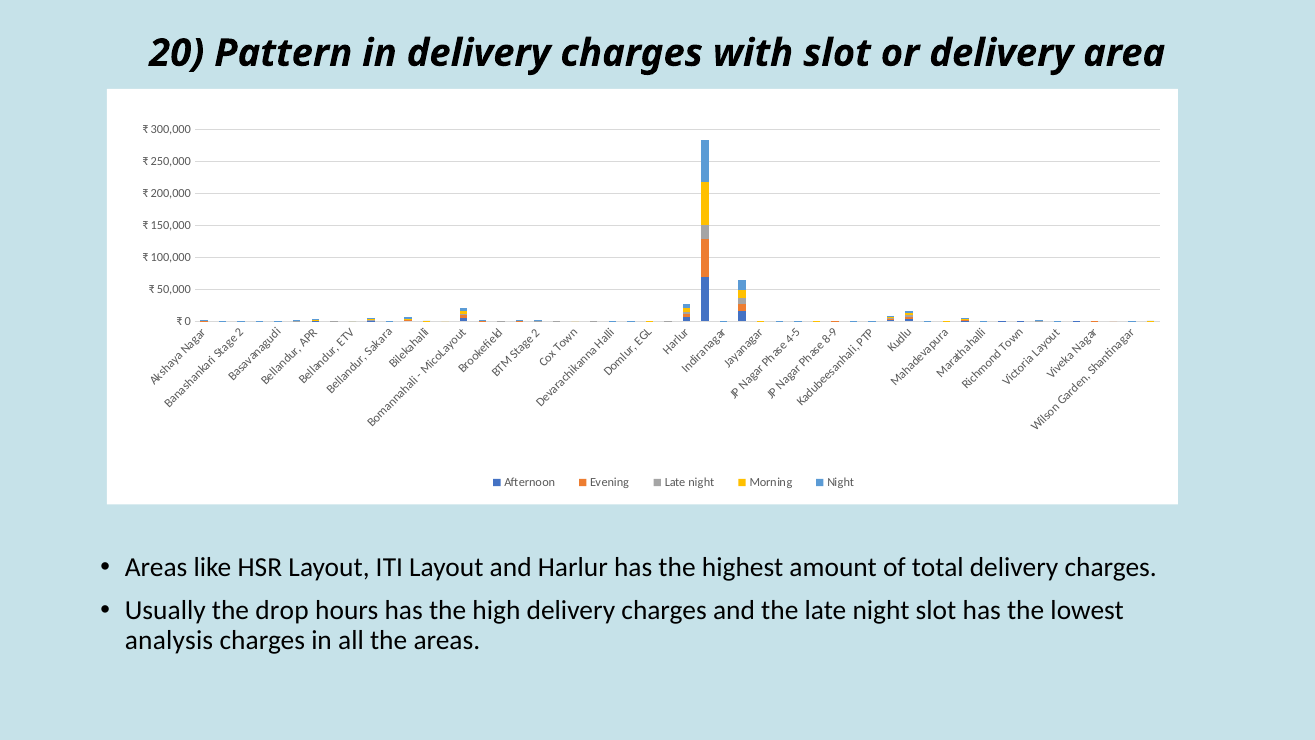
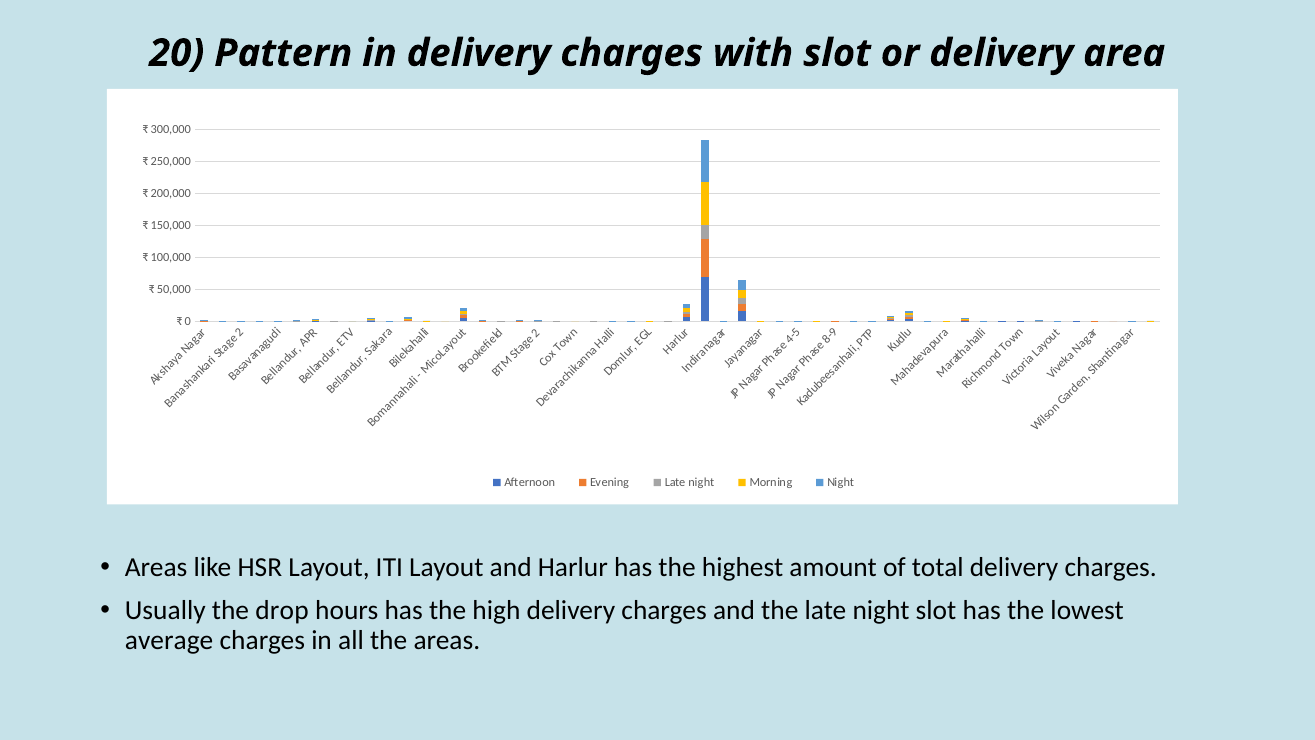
analysis: analysis -> average
